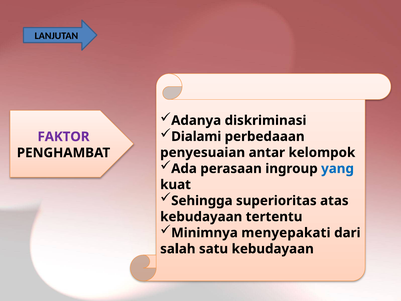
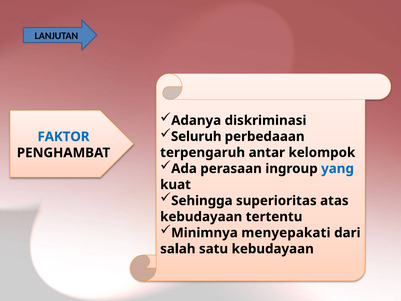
Dialami: Dialami -> Seluruh
FAKTOR colour: purple -> blue
penyesuaian: penyesuaian -> terpengaruh
